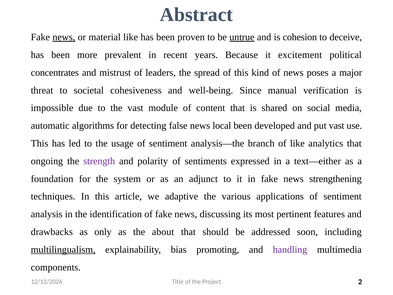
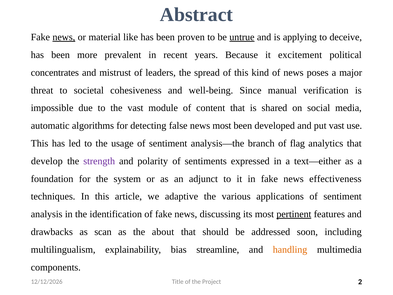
cohesion: cohesion -> applying
news local: local -> most
of like: like -> flag
ongoing: ongoing -> develop
strengthening: strengthening -> effectiveness
pertinent underline: none -> present
only: only -> scan
multilingualism underline: present -> none
promoting: promoting -> streamline
handling colour: purple -> orange
